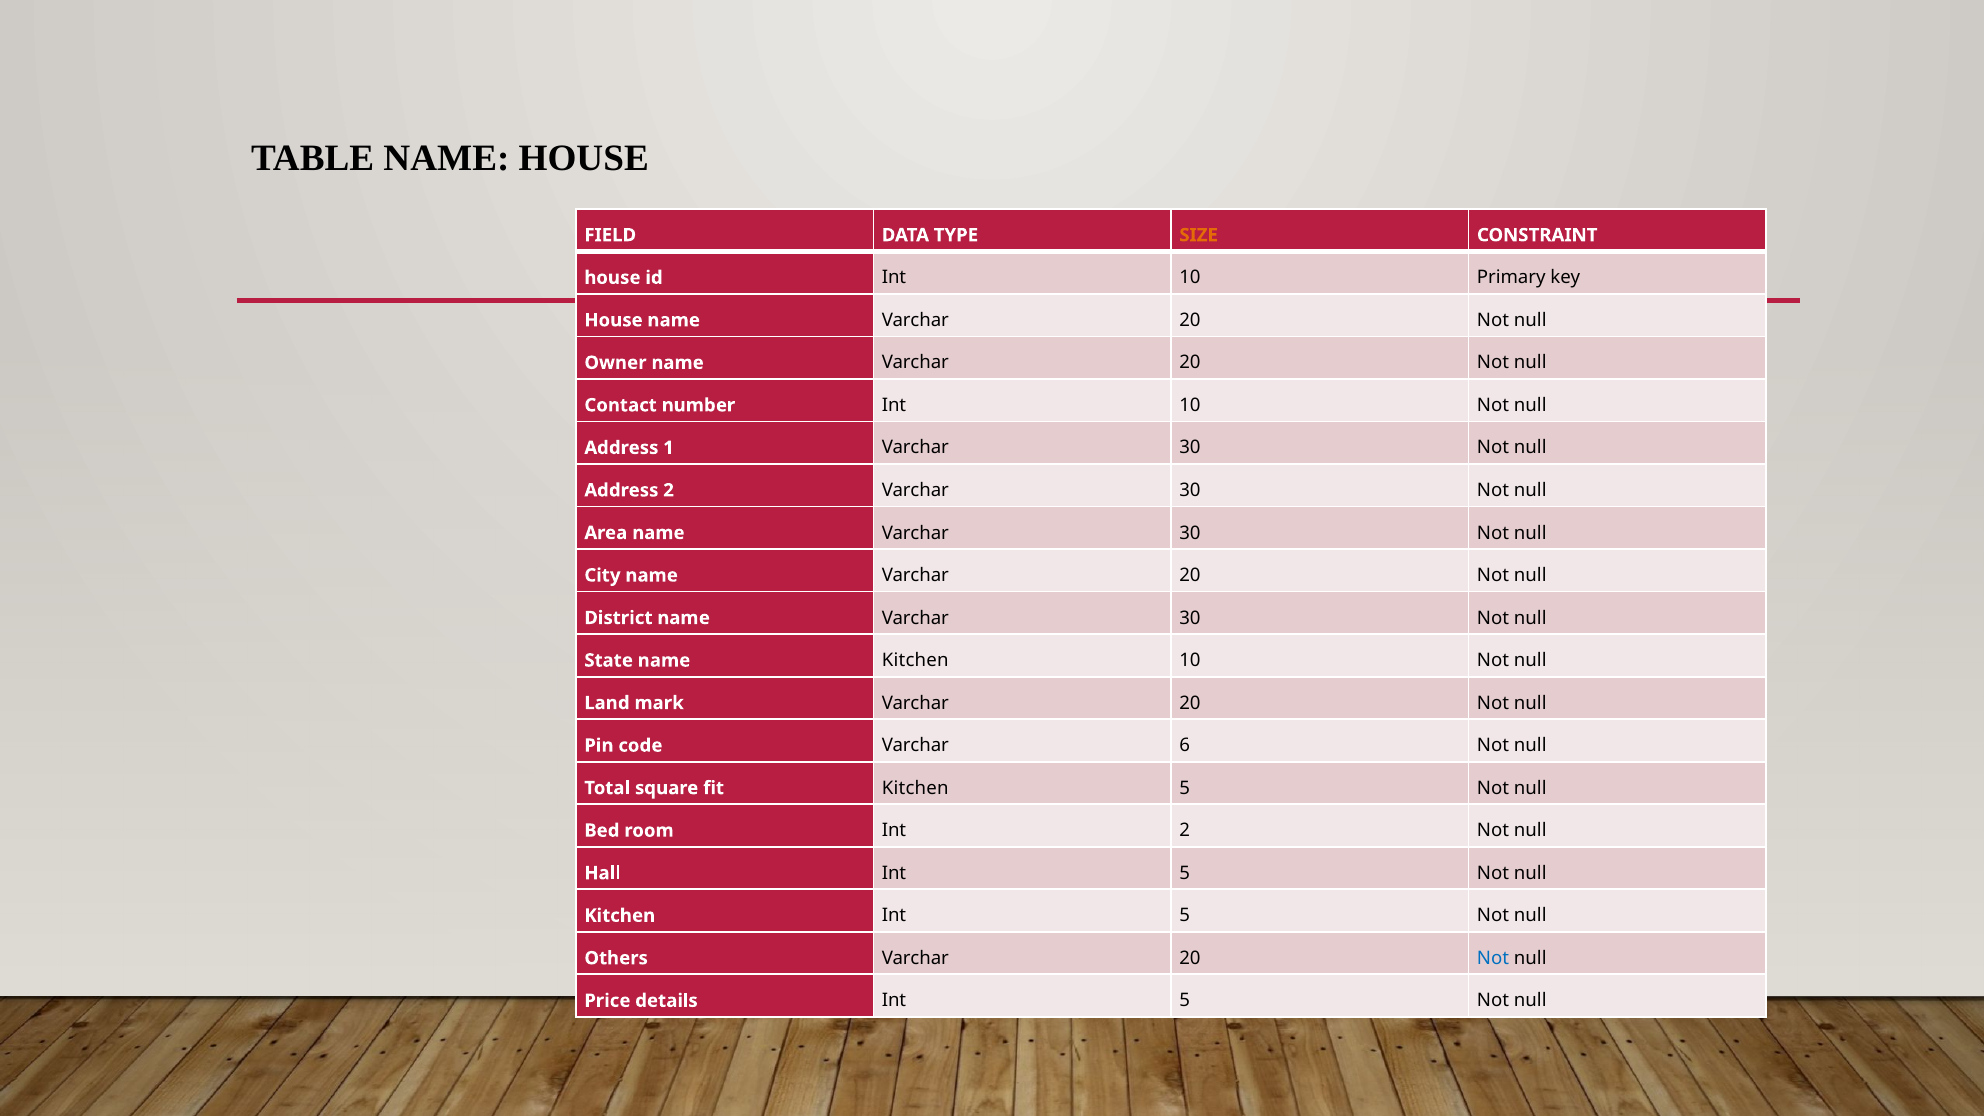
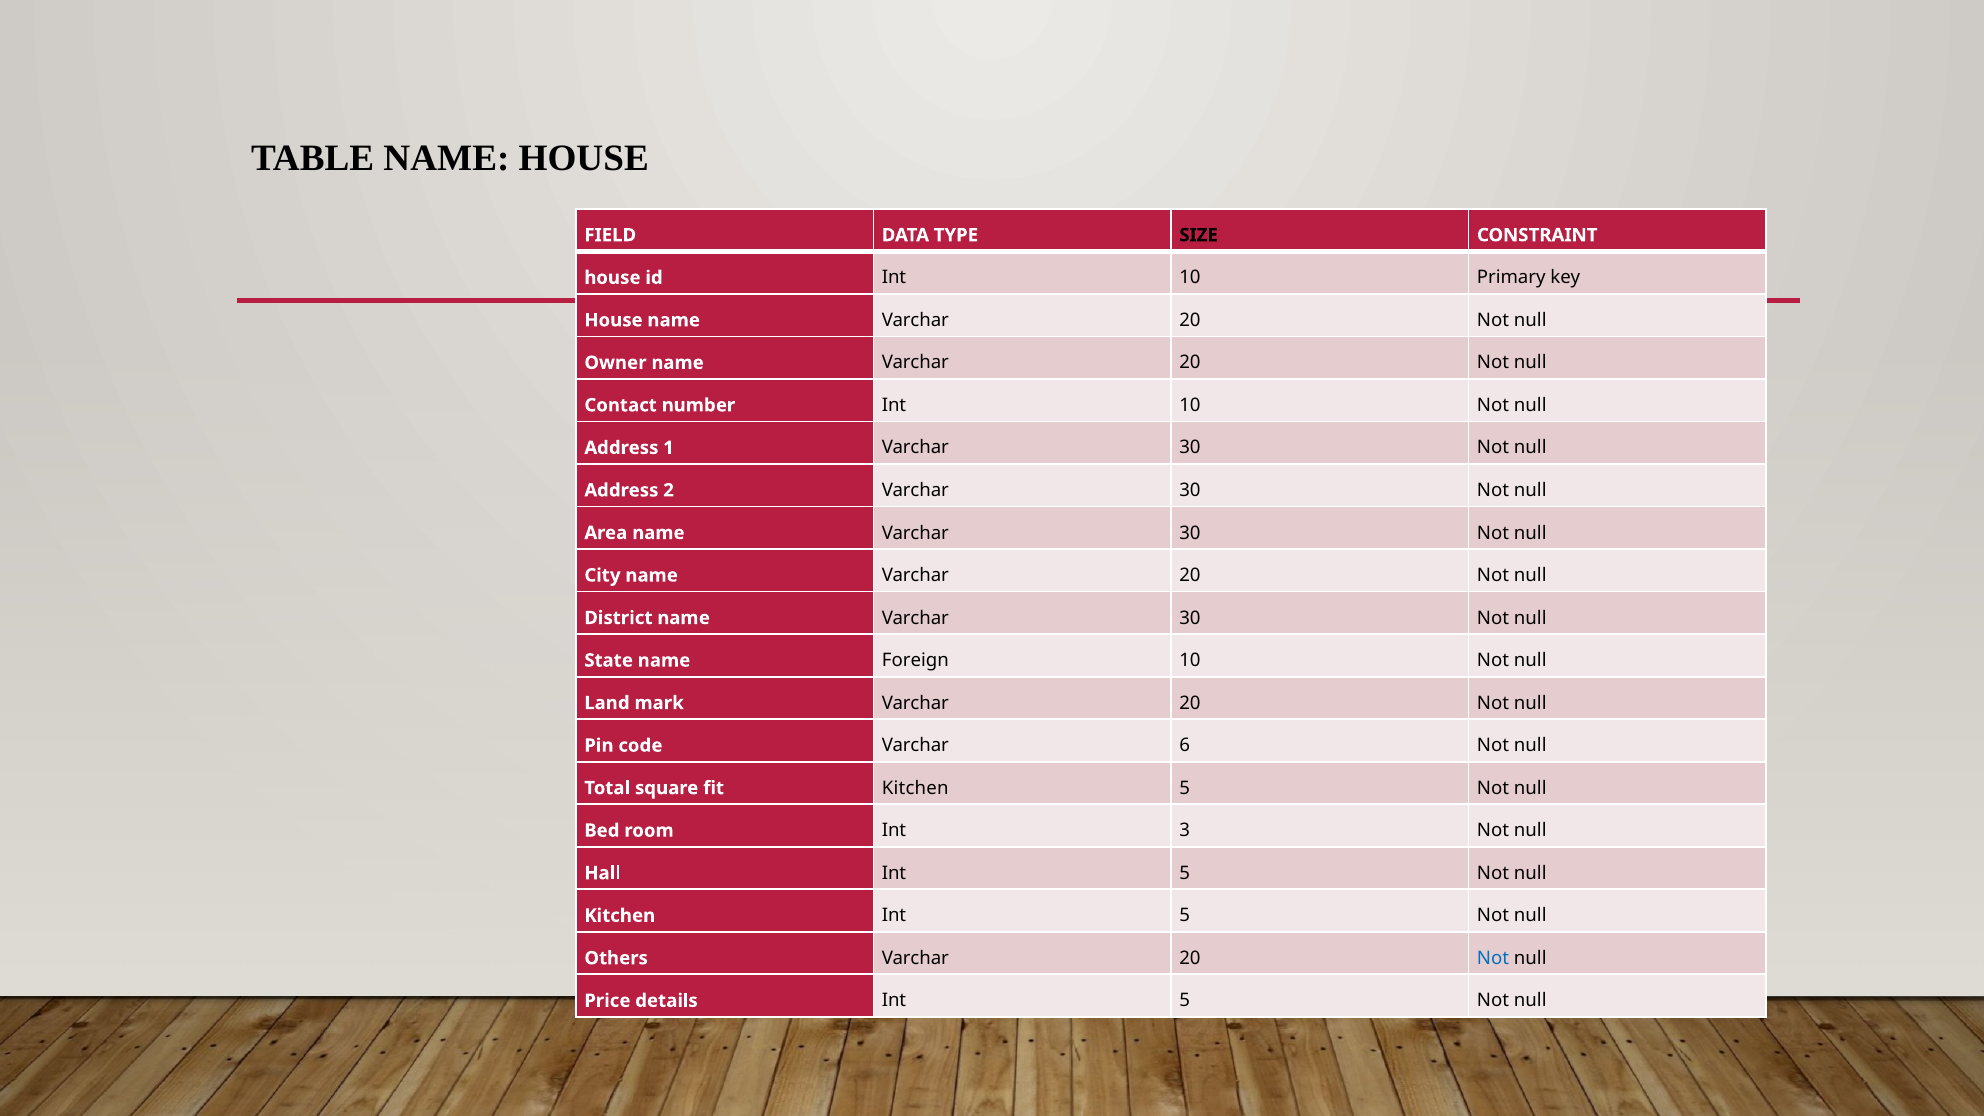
SIZE colour: orange -> black
name Kitchen: Kitchen -> Foreign
Int 2: 2 -> 3
